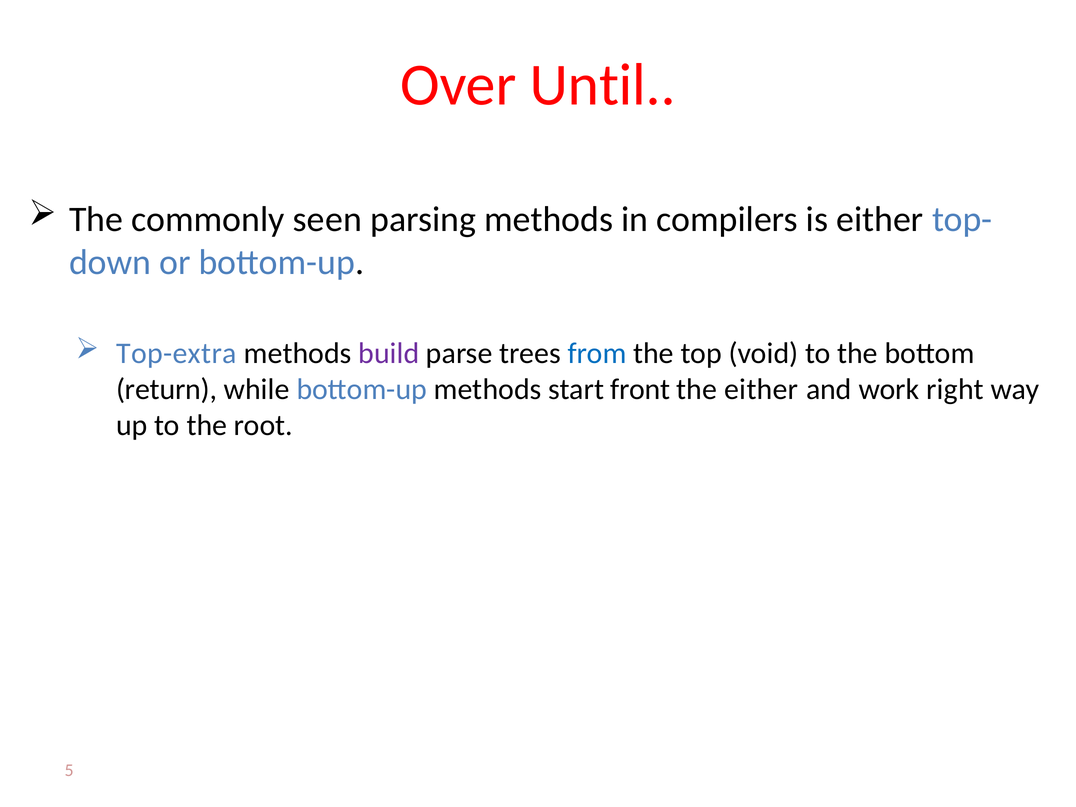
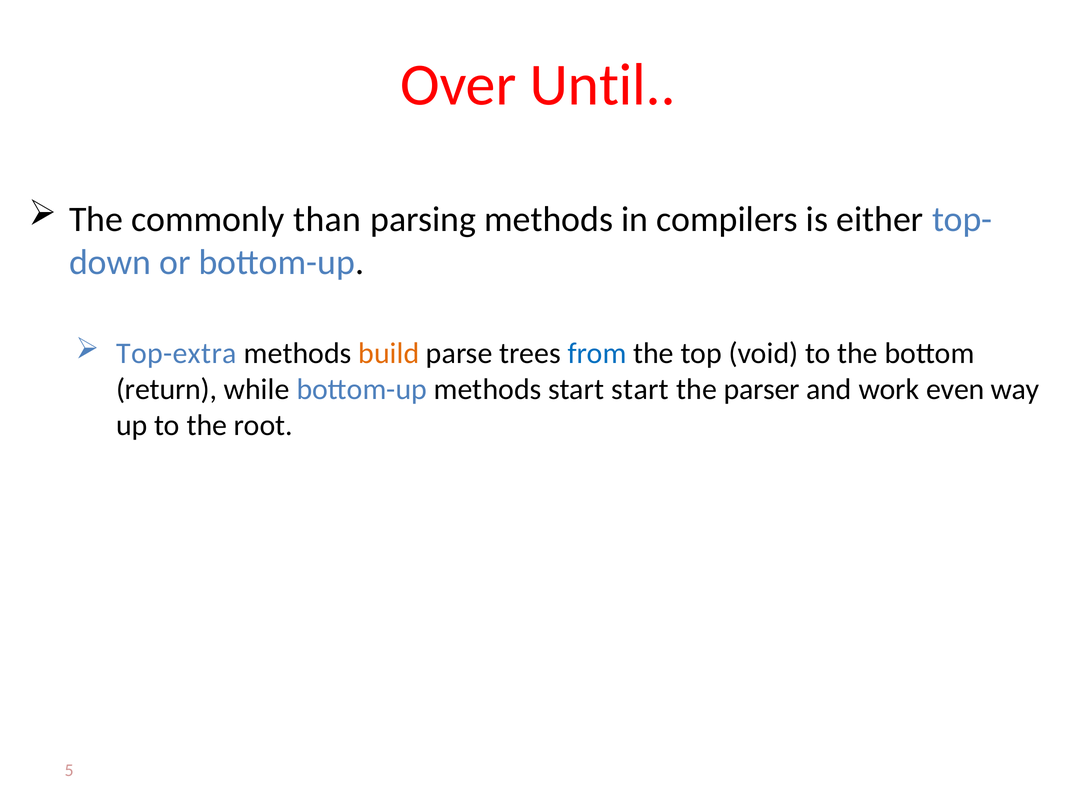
seen: seen -> than
build colour: purple -> orange
start front: front -> start
the either: either -> parser
right: right -> even
